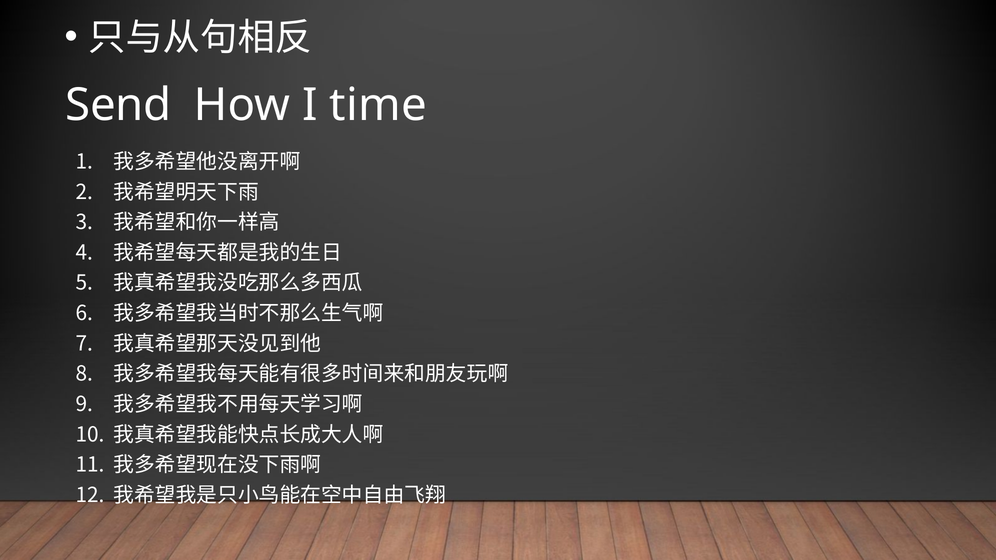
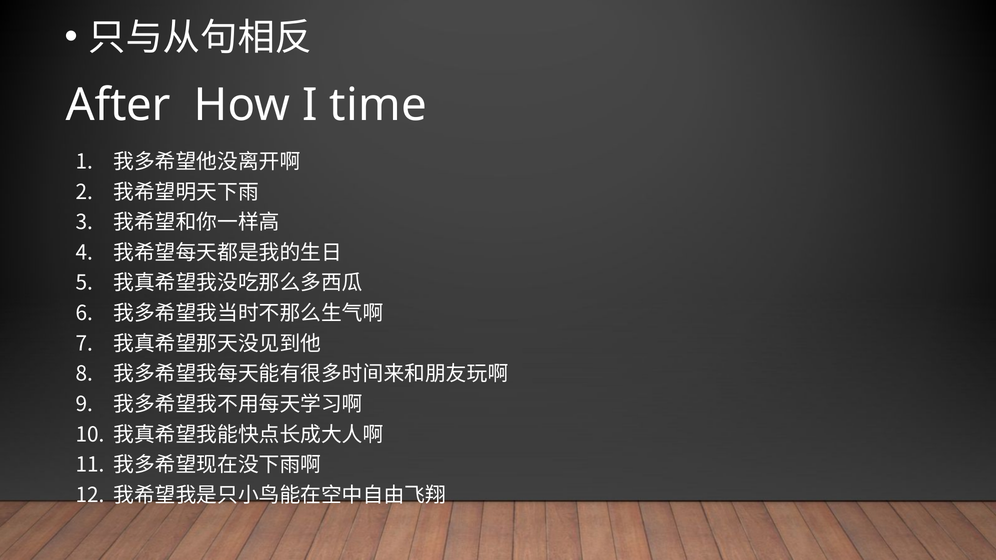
Send: Send -> After
